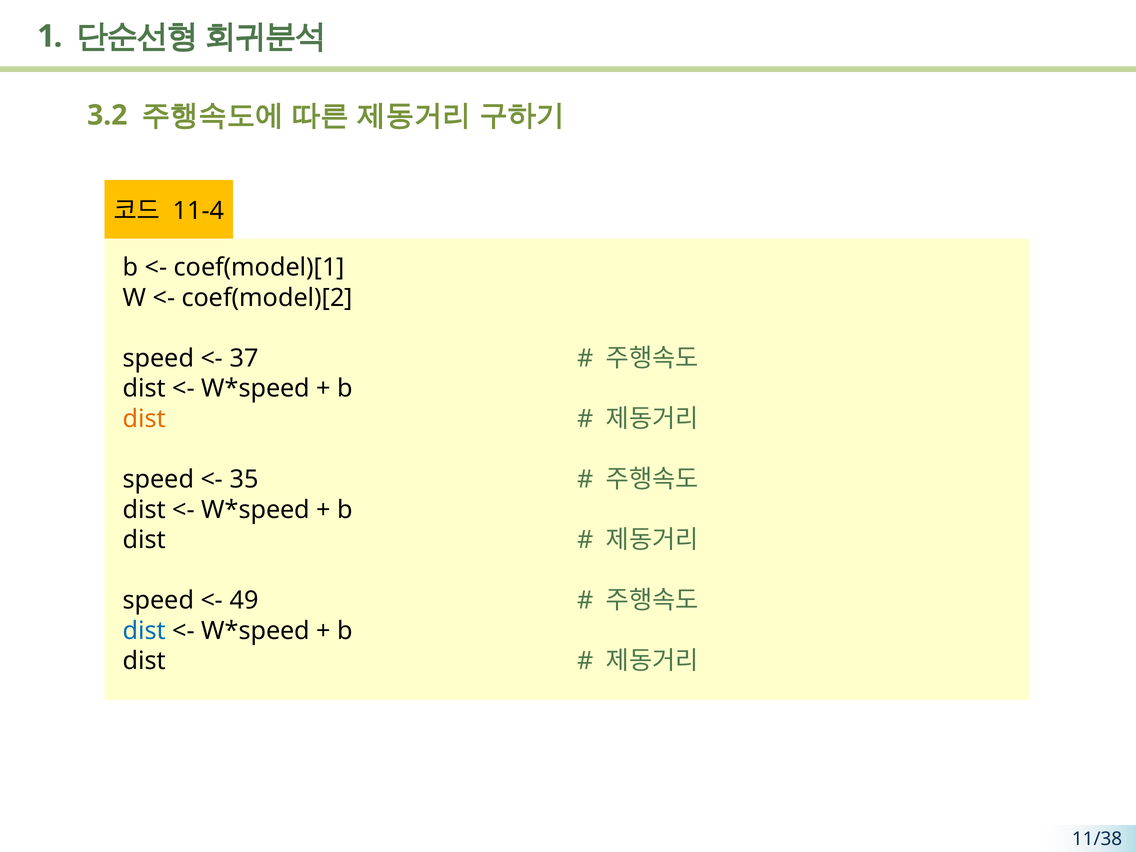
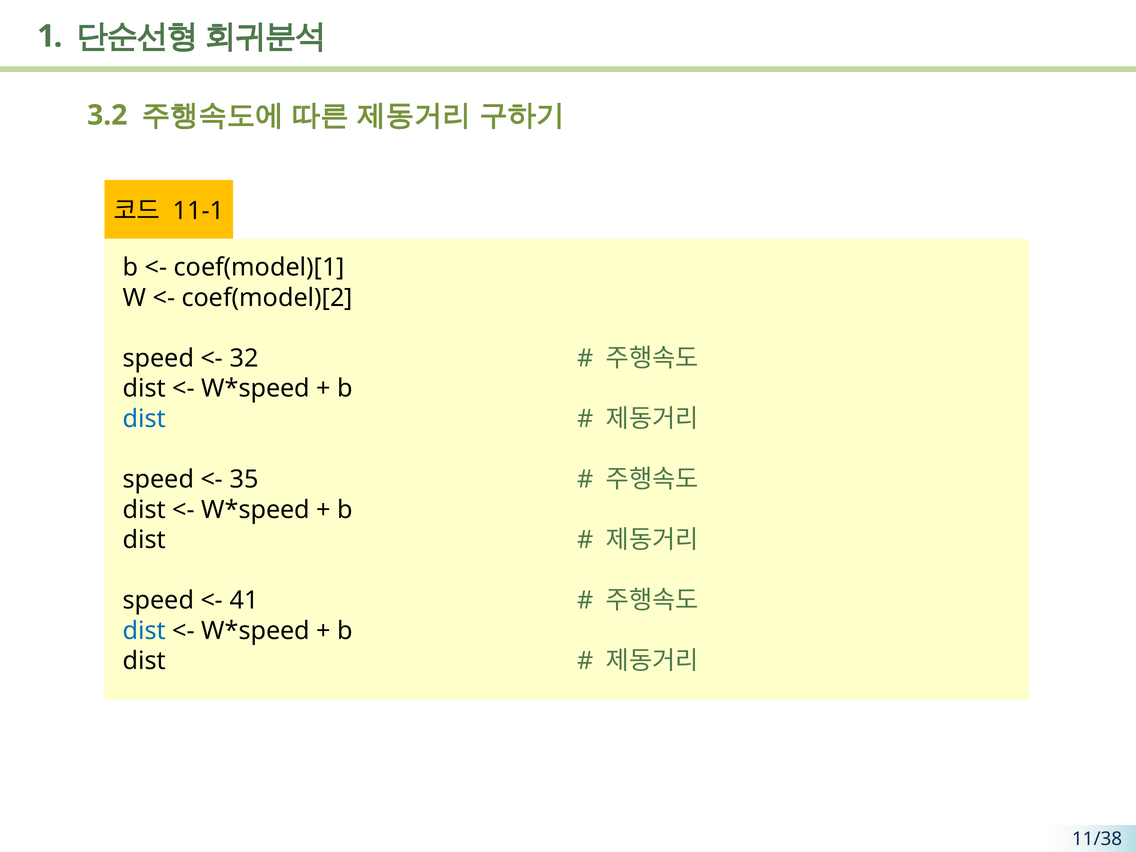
11-4: 11-4 -> 11-1
37: 37 -> 32
dist at (144, 419) colour: orange -> blue
49: 49 -> 41
